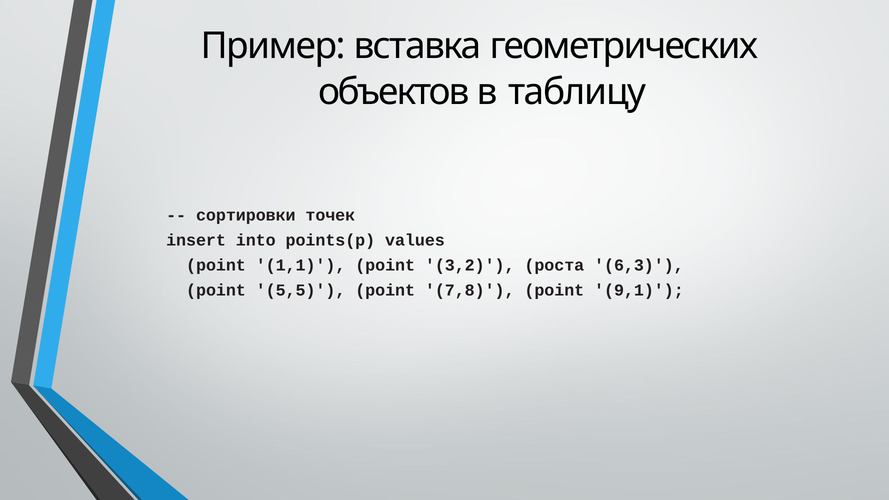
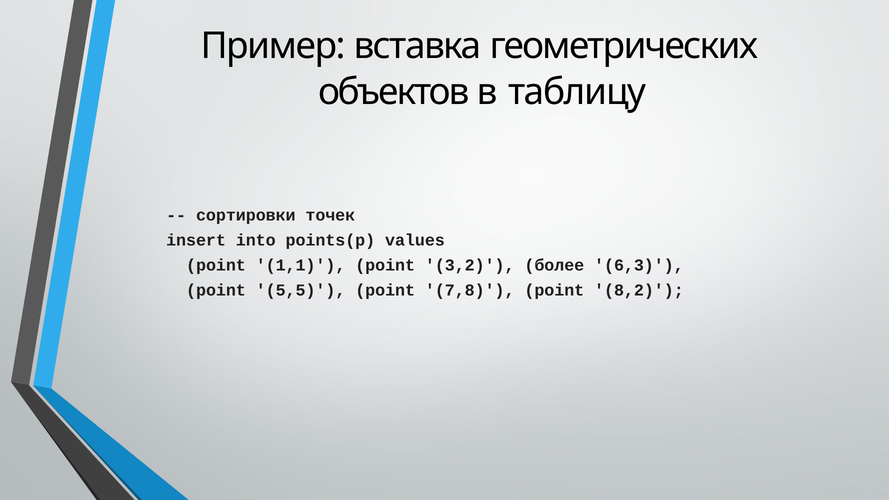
роста: роста -> более
9,1: 9,1 -> 8,2
